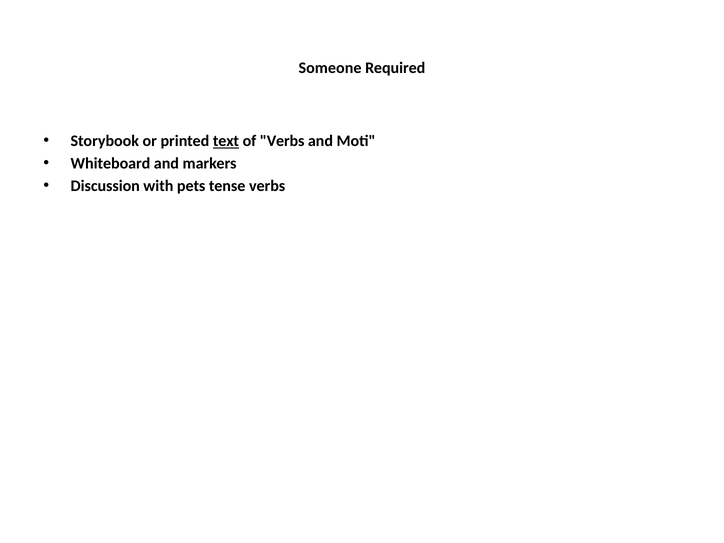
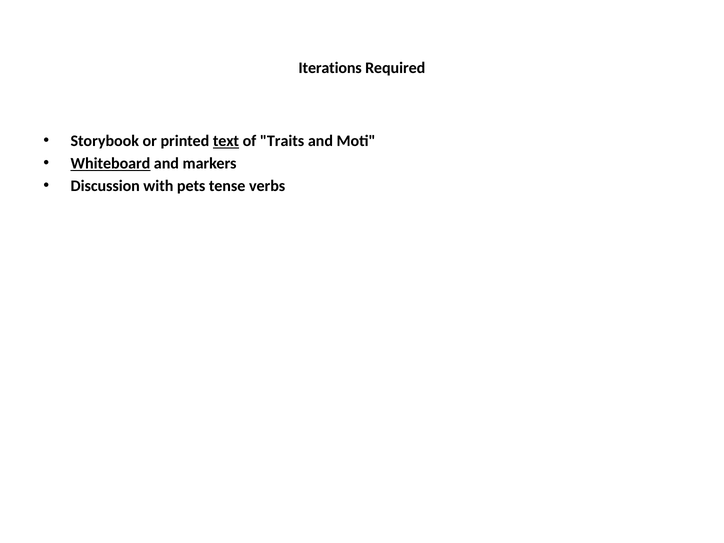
Someone: Someone -> Iterations
of Verbs: Verbs -> Traits
Whiteboard underline: none -> present
